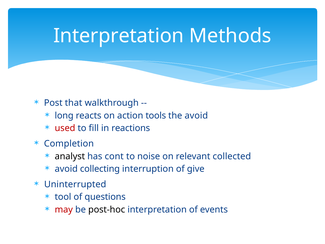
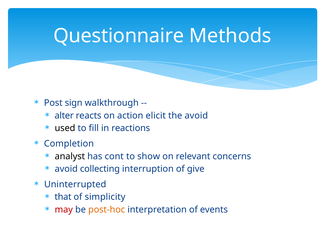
Interpretation at (119, 36): Interpretation -> Questionnaire
that: that -> sign
long: long -> alter
tools: tools -> elicit
used colour: red -> black
noise: noise -> show
collected: collected -> concerns
tool: tool -> that
questions: questions -> simplicity
post-hoc colour: black -> orange
